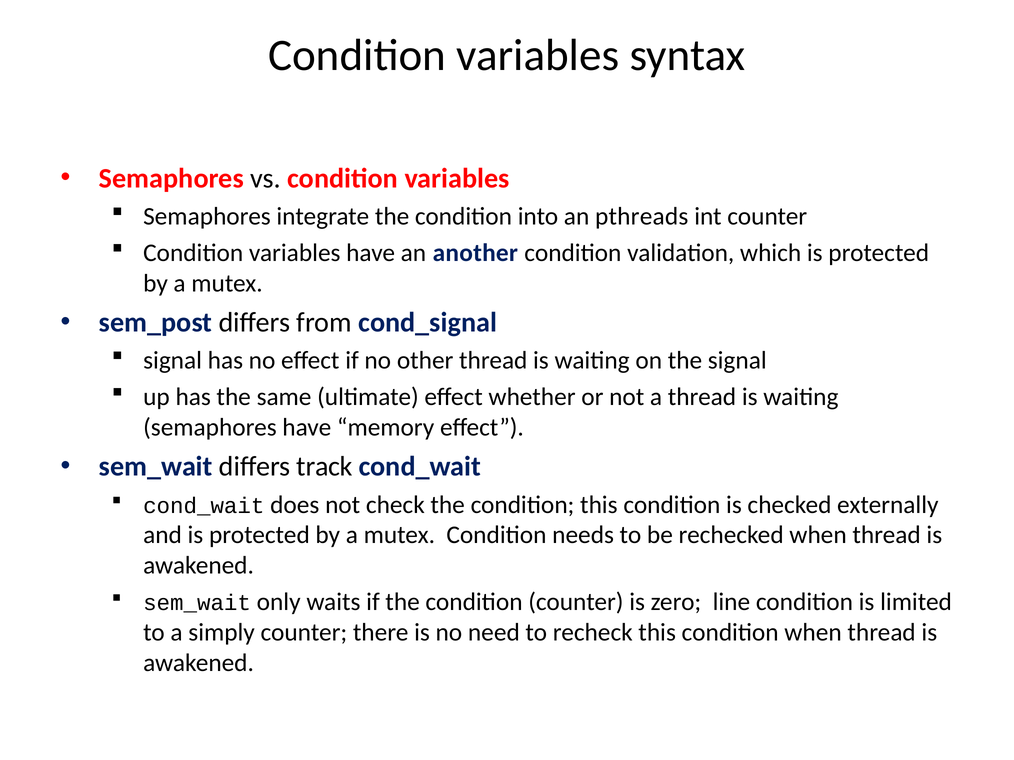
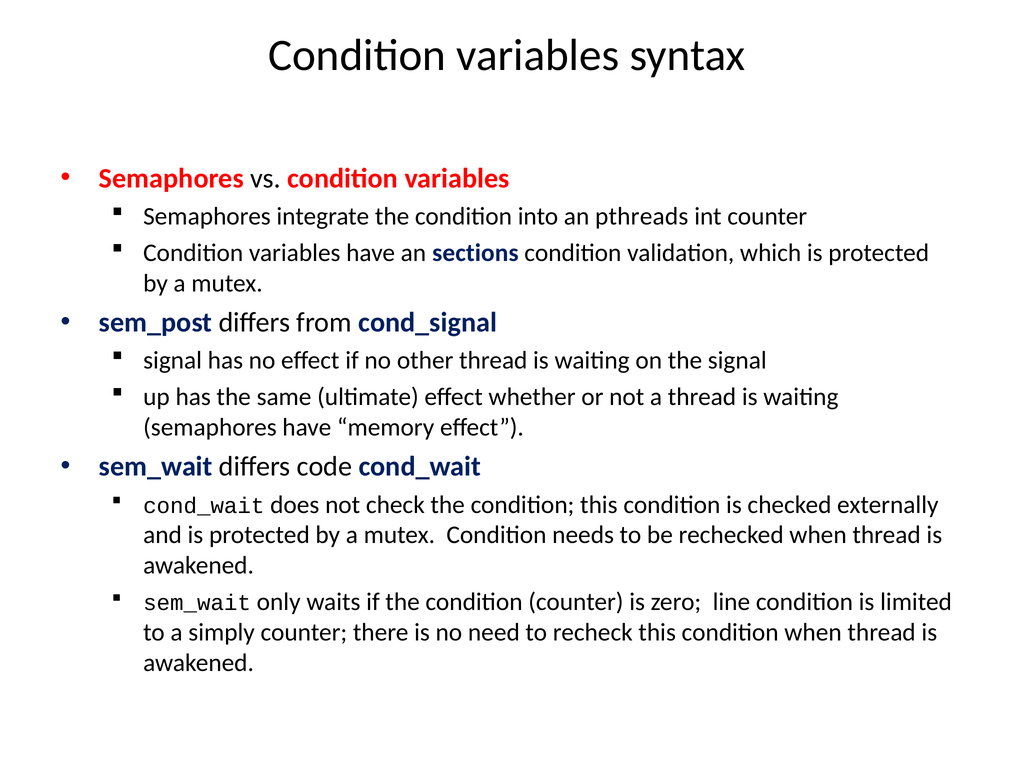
another: another -> sections
track: track -> code
